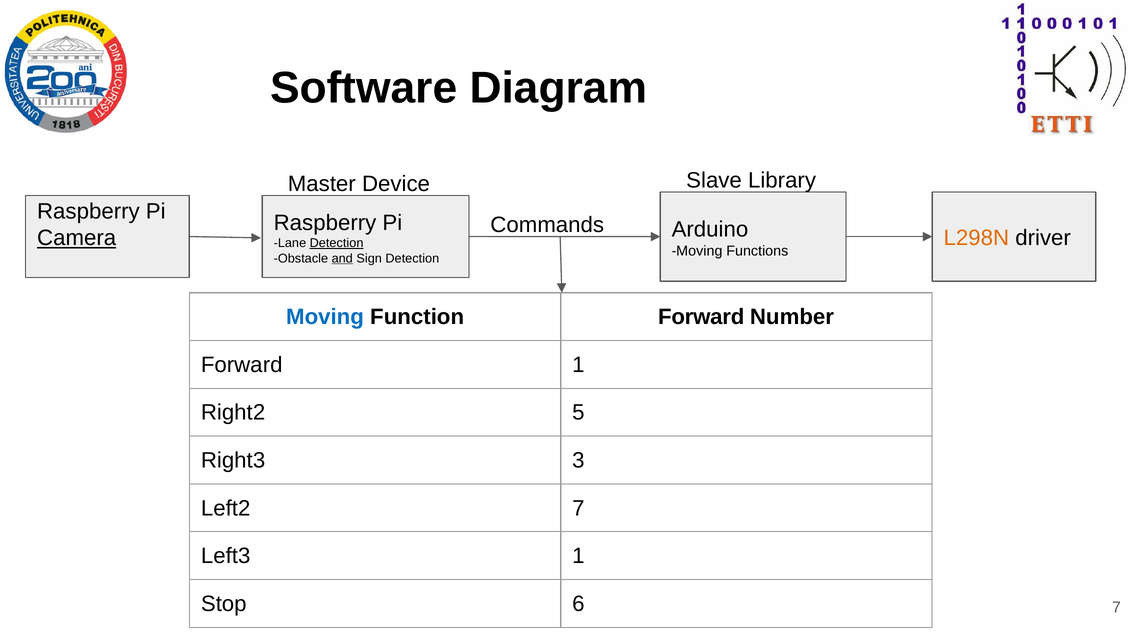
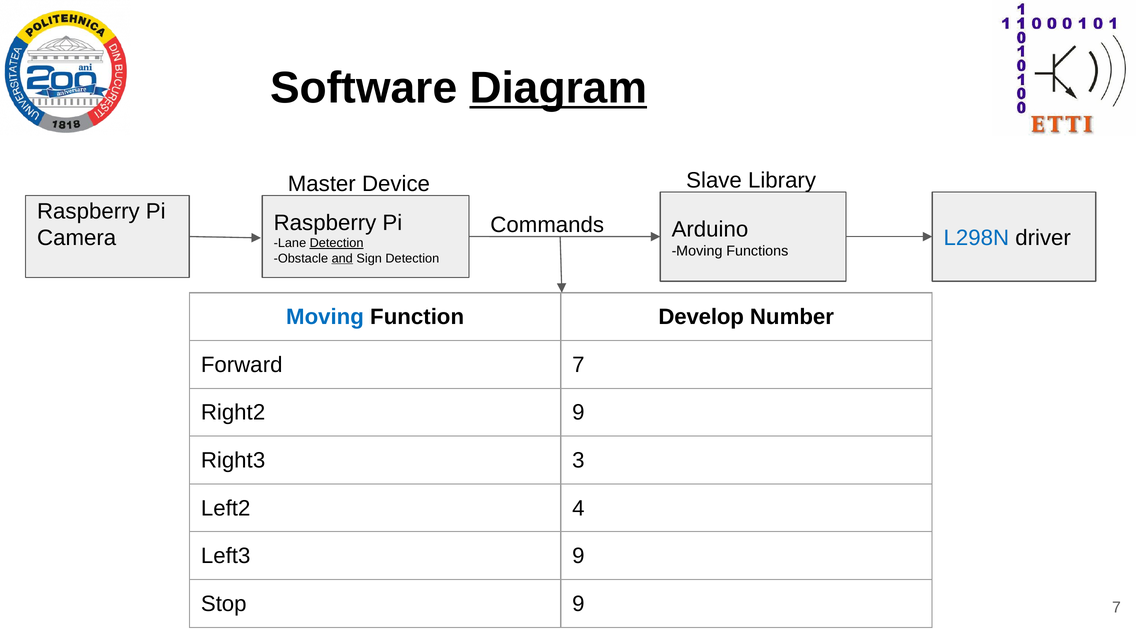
Diagram underline: none -> present
Camera underline: present -> none
L298N colour: orange -> blue
Function Forward: Forward -> Develop
Forward 1: 1 -> 7
Right2 5: 5 -> 9
Left2 7: 7 -> 4
Left3 1: 1 -> 9
Stop 6: 6 -> 9
